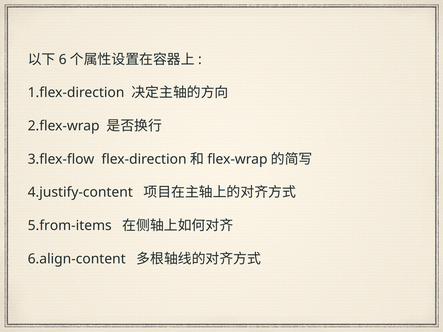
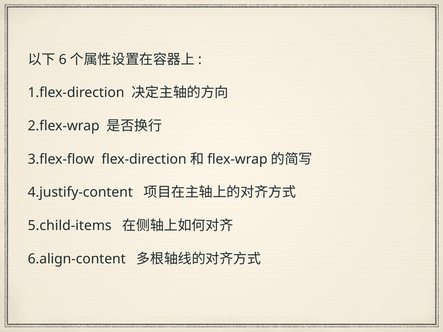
5.from-items: 5.from-items -> 5.child-items
